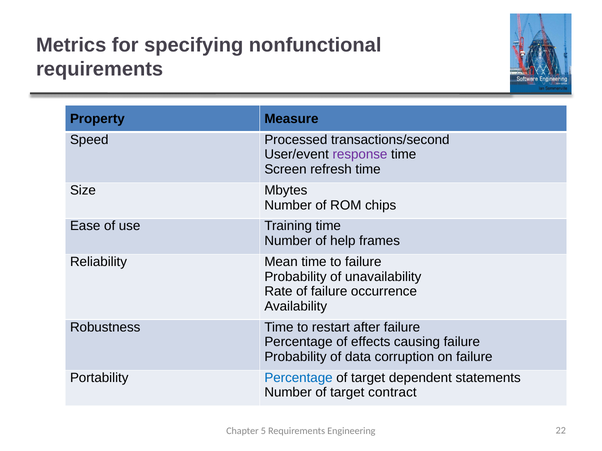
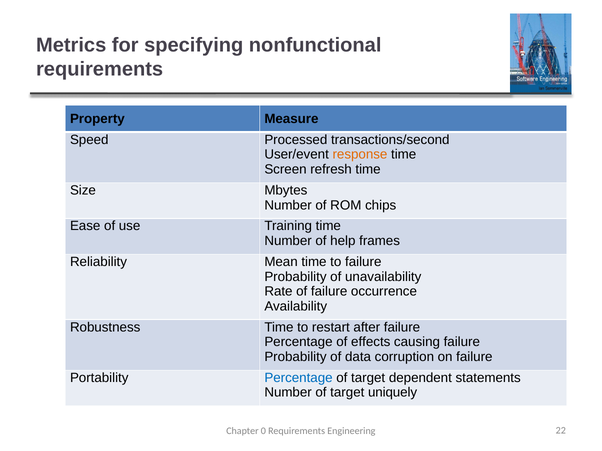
response colour: purple -> orange
contract: contract -> uniquely
5: 5 -> 0
